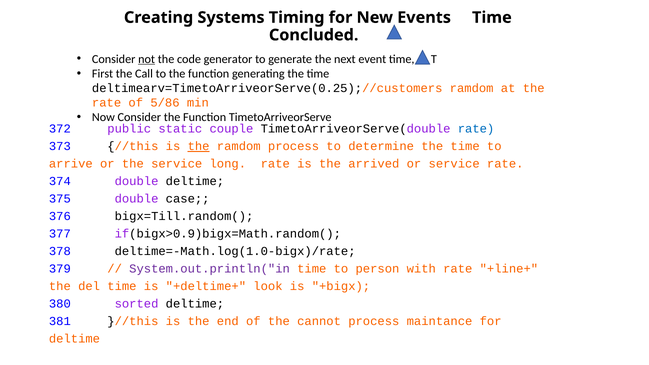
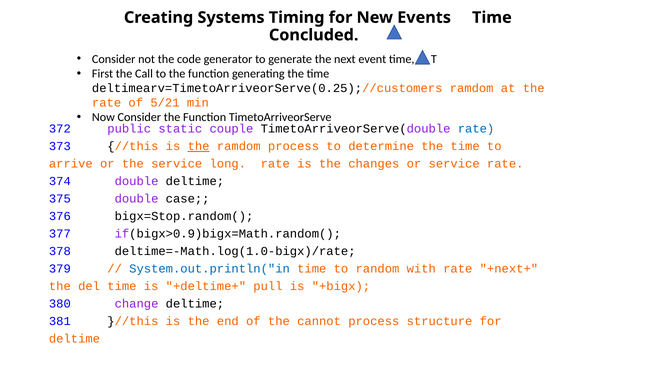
not underline: present -> none
5/86: 5/86 -> 5/21
arrived: arrived -> changes
bigx=Till.random(: bigx=Till.random( -> bigx=Stop.random(
System.out.println("in colour: purple -> blue
person: person -> random
+line+: +line+ -> +next+
look: look -> pull
sorted: sorted -> change
maintance: maintance -> structure
